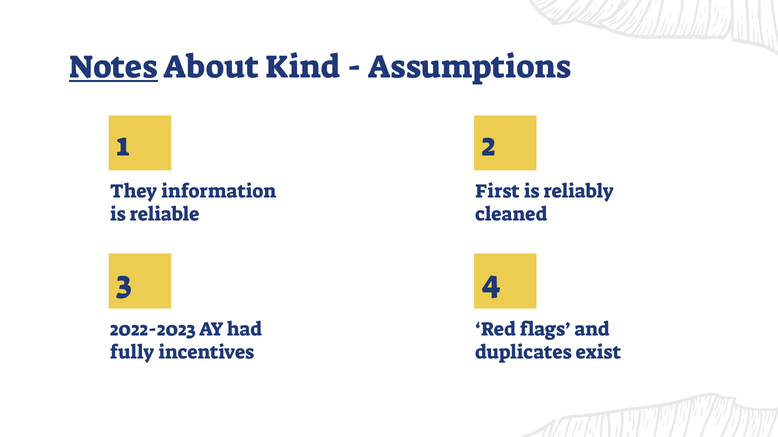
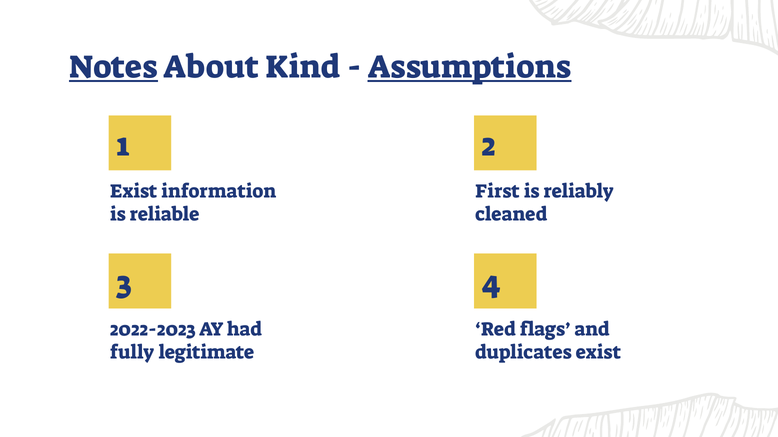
Assumptions underline: none -> present
They at (134, 191): They -> Exist
incentives: incentives -> legitimate
